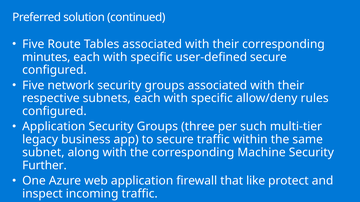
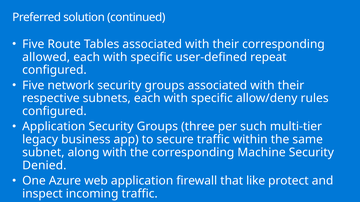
minutes: minutes -> allowed
user-defined secure: secure -> repeat
Further: Further -> Denied
